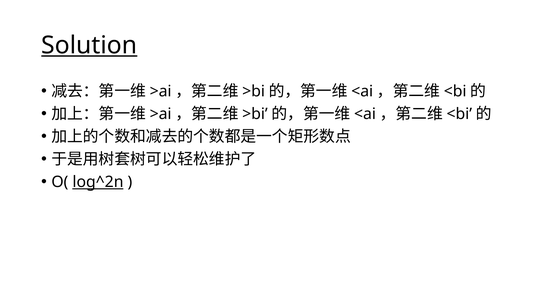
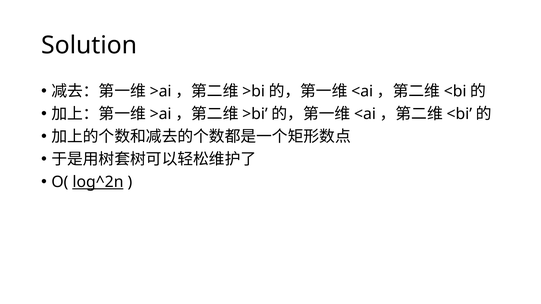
Solution underline: present -> none
